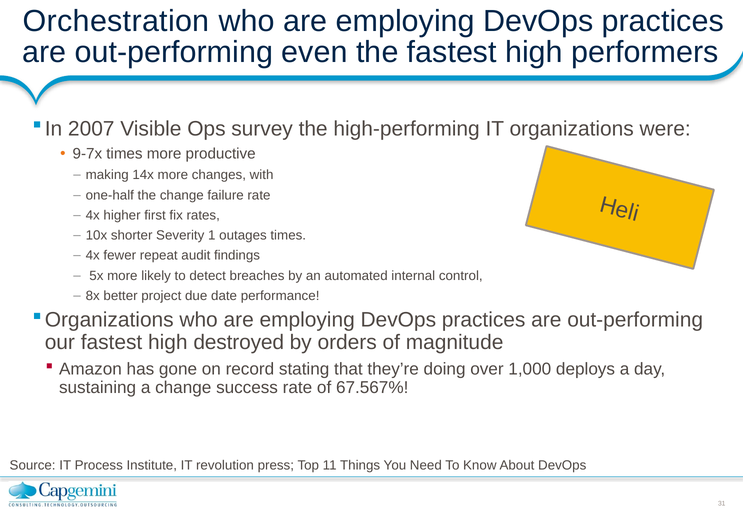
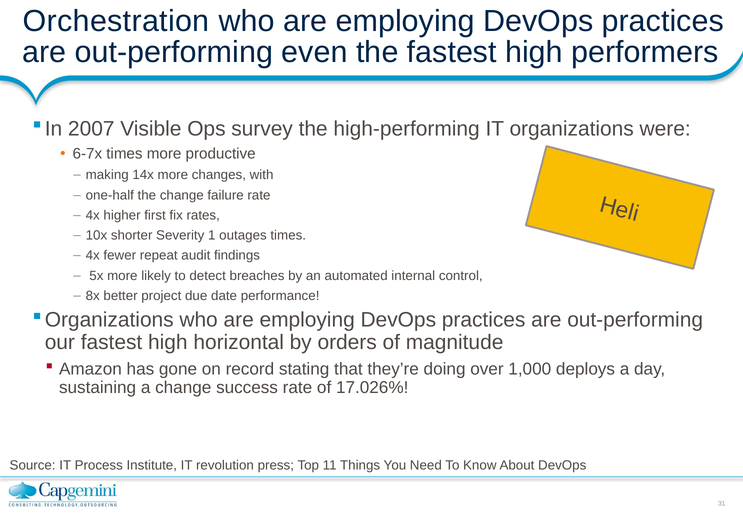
9-7x: 9-7x -> 6-7x
destroyed: destroyed -> horizontal
67.567%: 67.567% -> 17.026%
